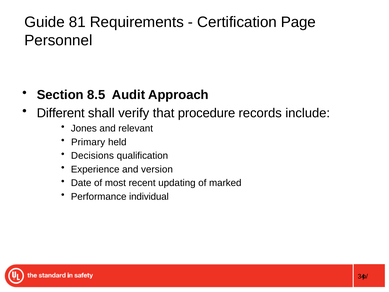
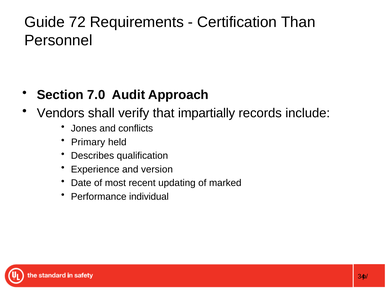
81: 81 -> 72
Page: Page -> Than
8.5: 8.5 -> 7.0
Different: Different -> Vendors
procedure: procedure -> impartially
relevant: relevant -> conflicts
Decisions: Decisions -> Describes
